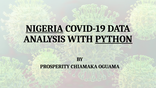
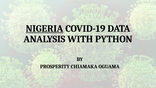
PYTHON underline: present -> none
